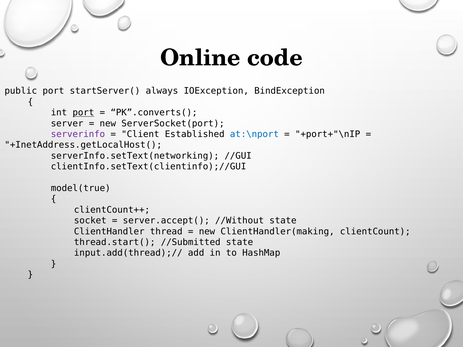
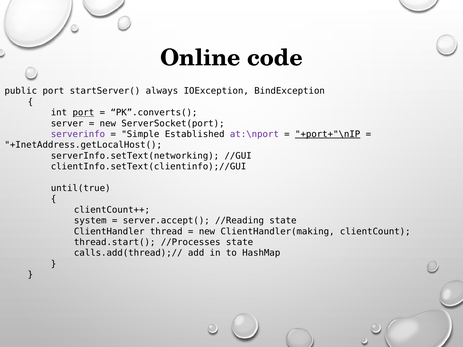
Client: Client -> Simple
at:\nport colour: blue -> purple
+port+"\nIP underline: none -> present
model(true: model(true -> until(true
socket: socket -> system
//Without: //Without -> //Reading
//Submitted: //Submitted -> //Processes
input.add(thread);//: input.add(thread);// -> calls.add(thread);//
